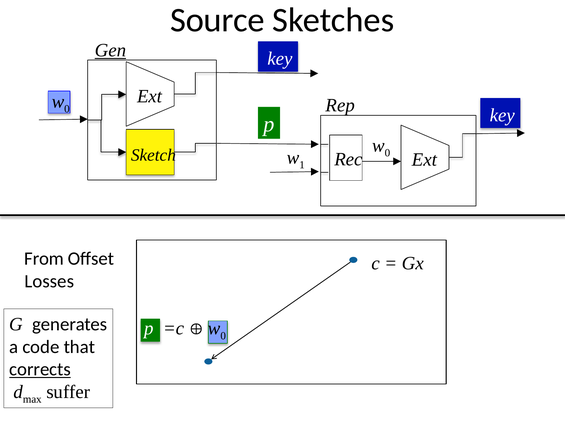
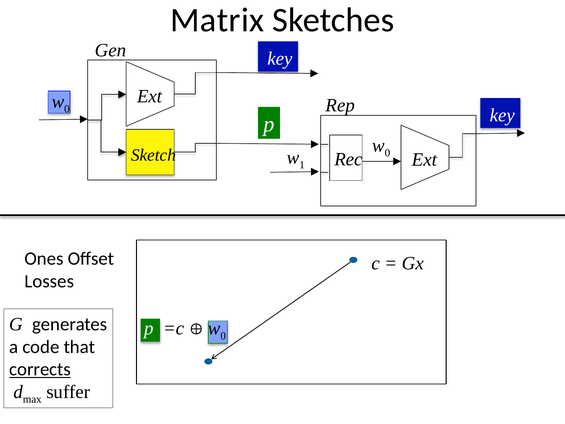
Source: Source -> Matrix
Gen underline: present -> none
From: From -> Ones
